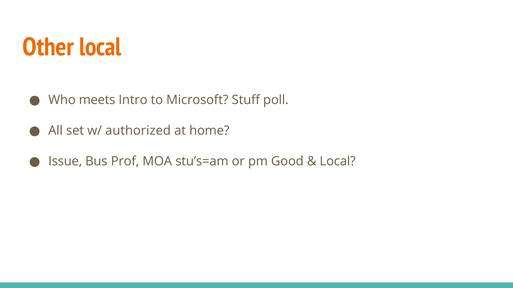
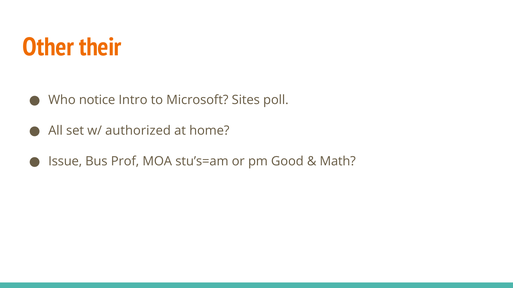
Other local: local -> their
meets: meets -> notice
Stuff: Stuff -> Sites
Local at (338, 162): Local -> Math
